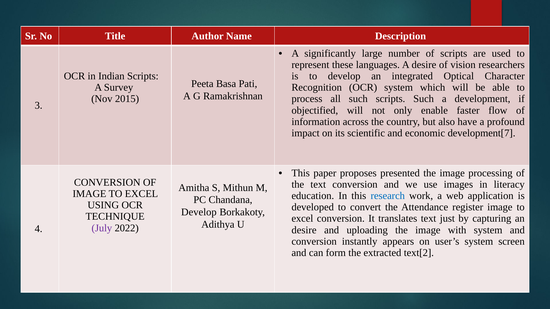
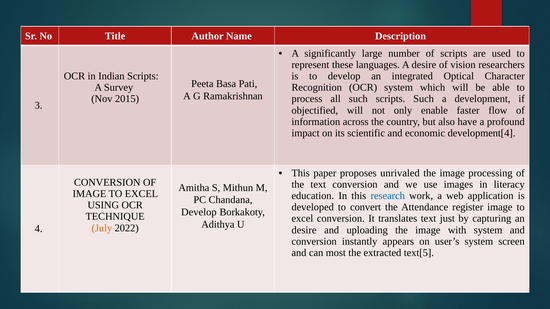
development[7: development[7 -> development[4
presented: presented -> unrivaled
July colour: purple -> orange
form: form -> most
text[2: text[2 -> text[5
